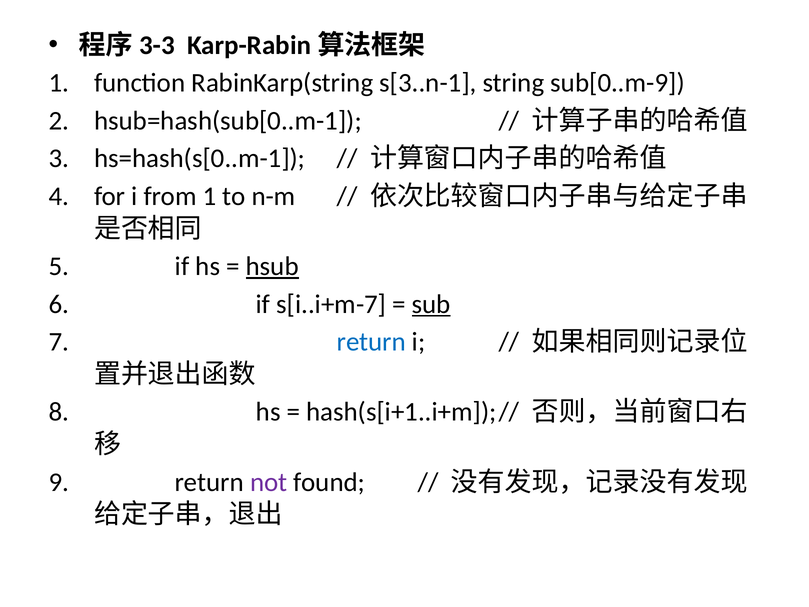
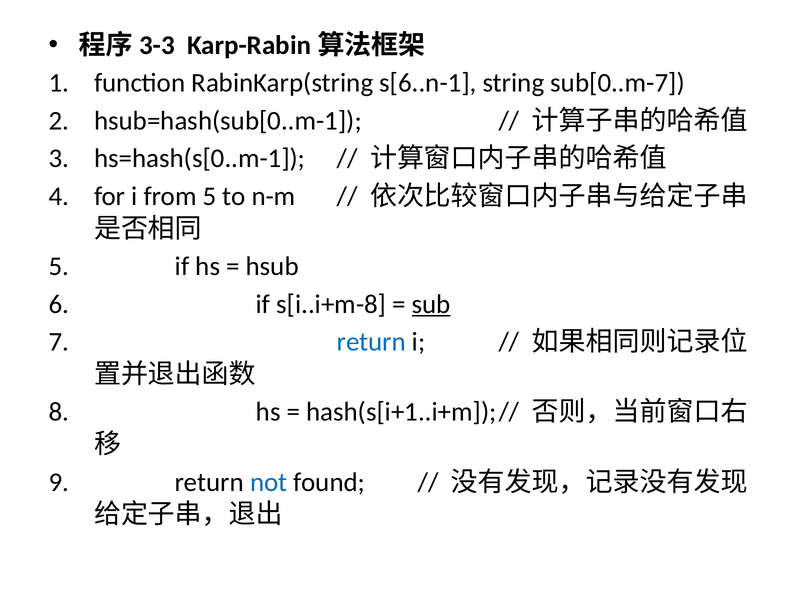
s[3..n-1: s[3..n-1 -> s[6..n-1
sub[0..m-9: sub[0..m-9 -> sub[0..m-7
from 1: 1 -> 5
hsub underline: present -> none
s[i..i+m-7: s[i..i+m-7 -> s[i..i+m-8
not colour: purple -> blue
